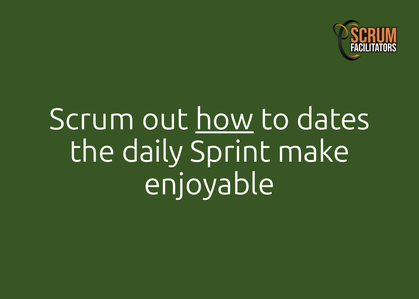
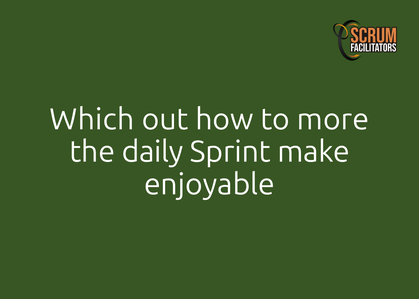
Scrum: Scrum -> Which
how underline: present -> none
dates: dates -> more
